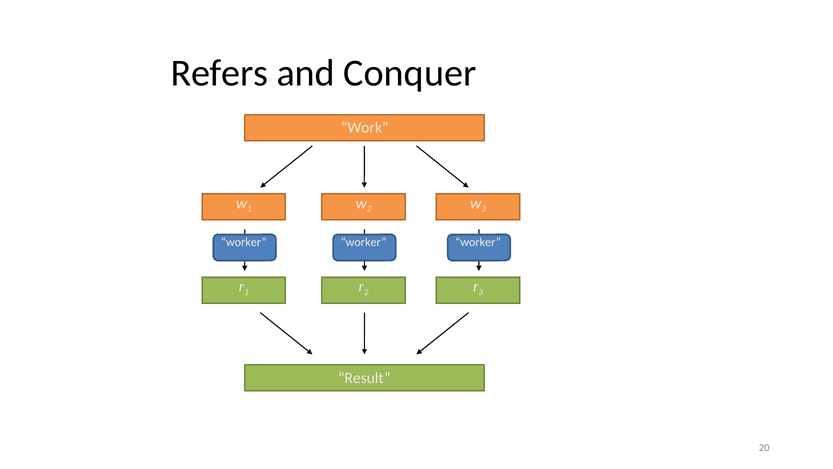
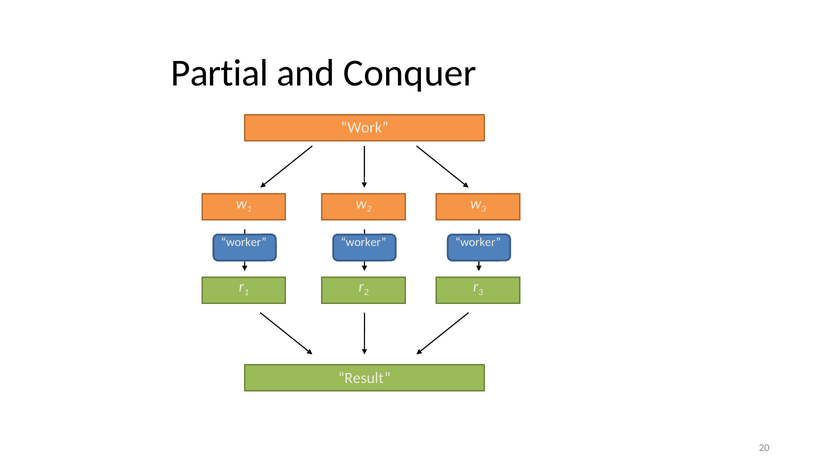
Refers: Refers -> Partial
